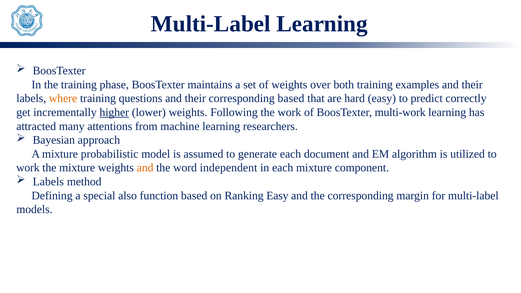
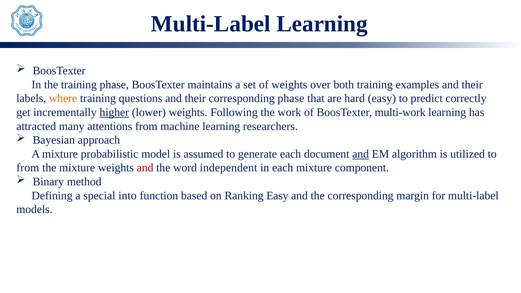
corresponding based: based -> phase
and at (361, 154) underline: none -> present
work at (28, 168): work -> from
and at (145, 168) colour: orange -> red
Labels at (48, 182): Labels -> Binary
also: also -> into
